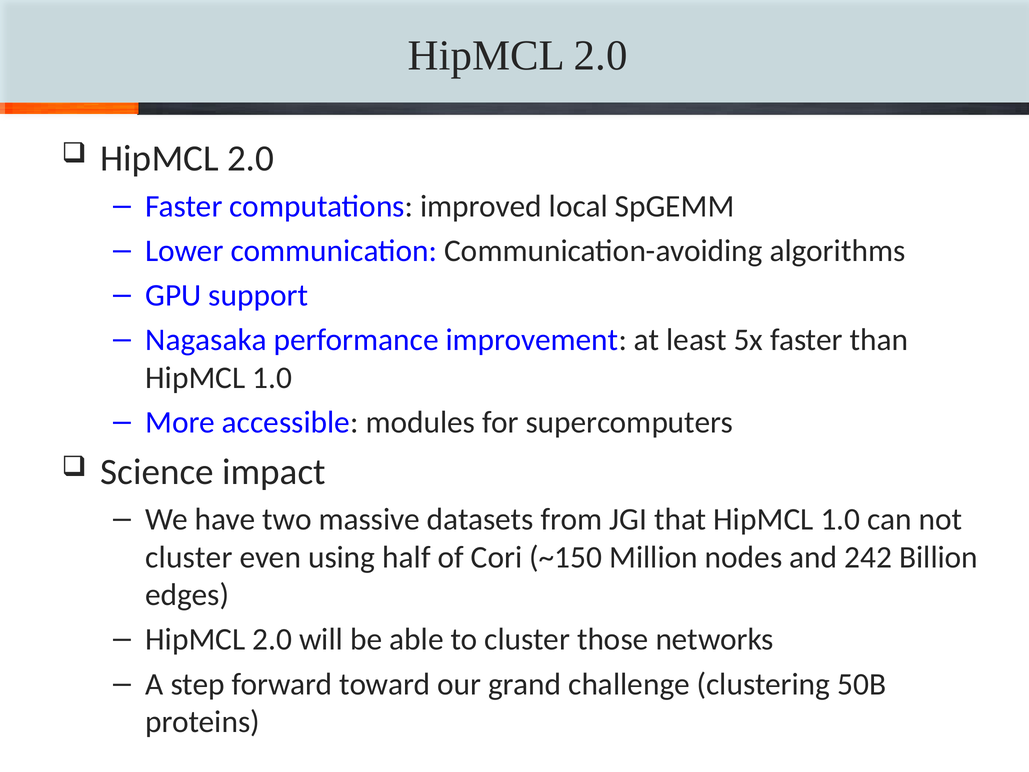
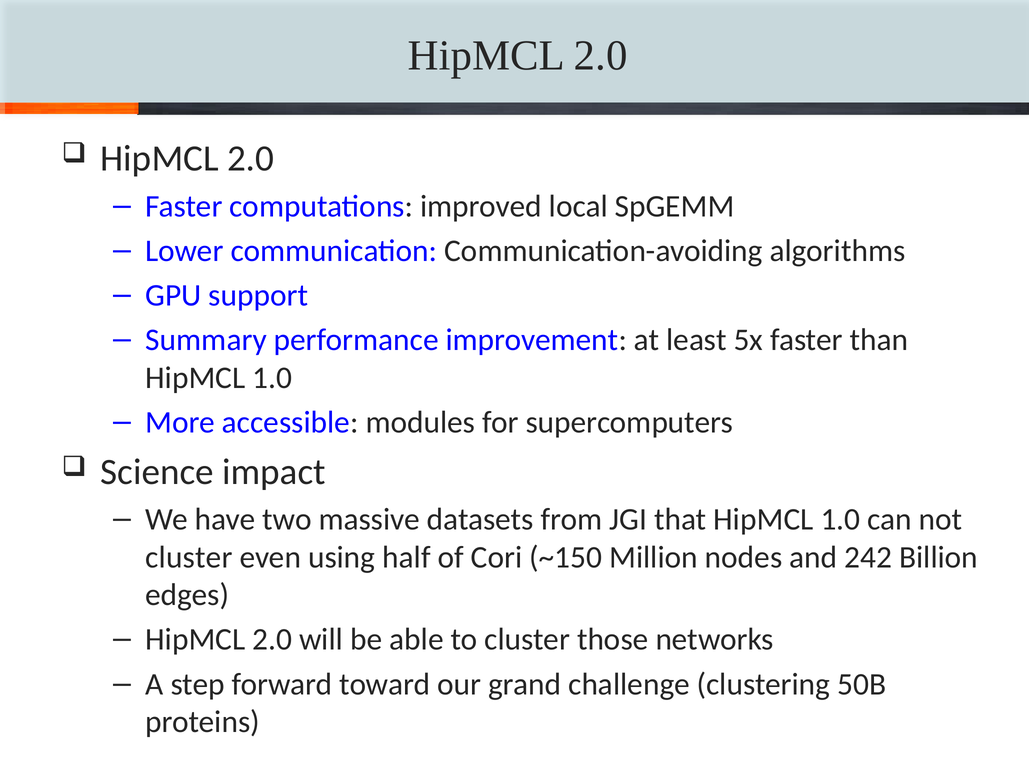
Nagasaka: Nagasaka -> Summary
